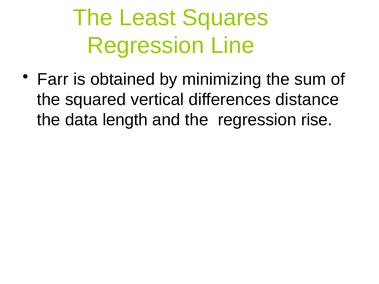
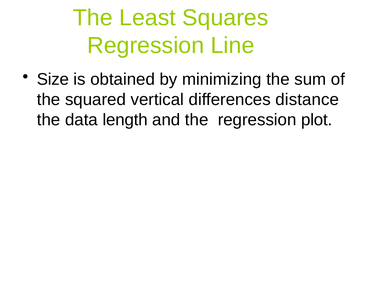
Farr: Farr -> Size
rise: rise -> plot
